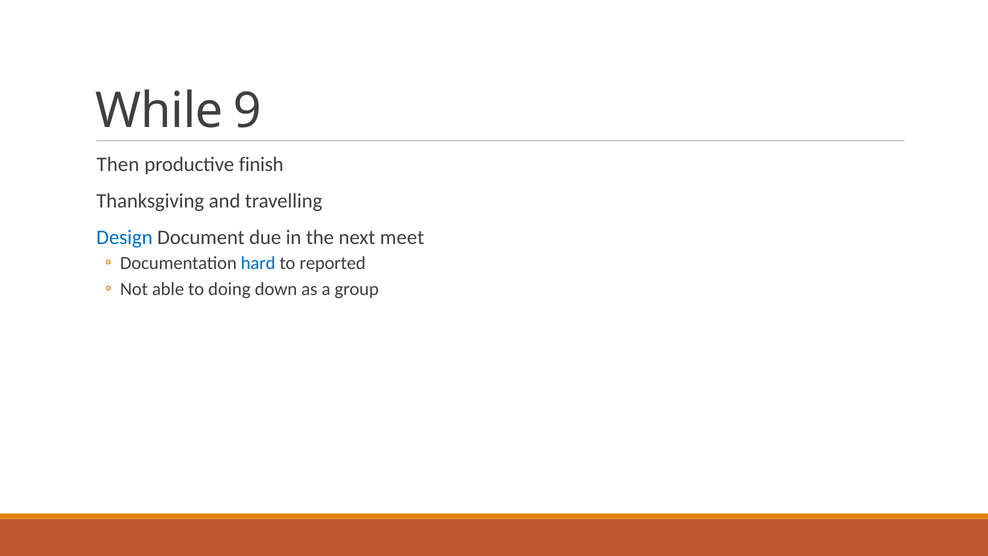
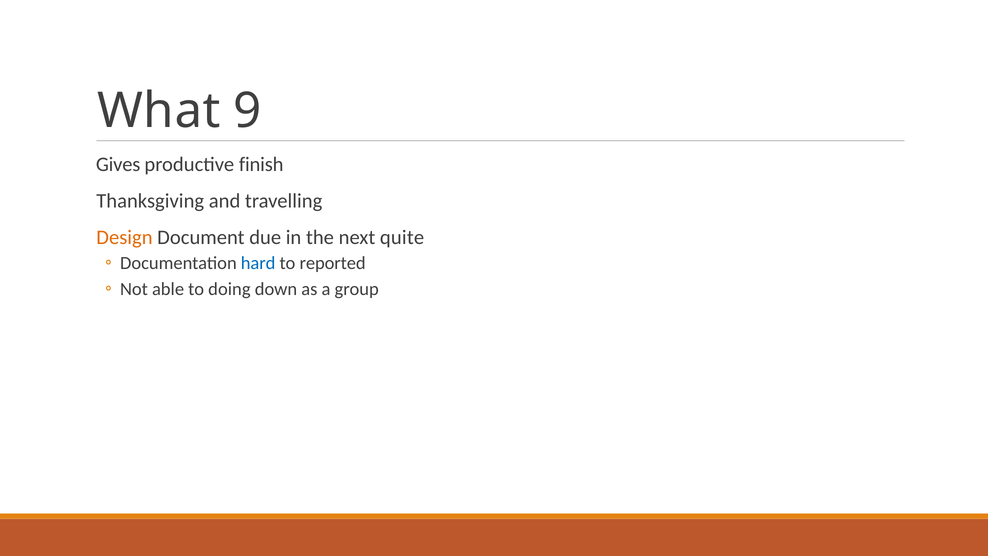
While: While -> What
Then: Then -> Gives
Design colour: blue -> orange
meet: meet -> quite
